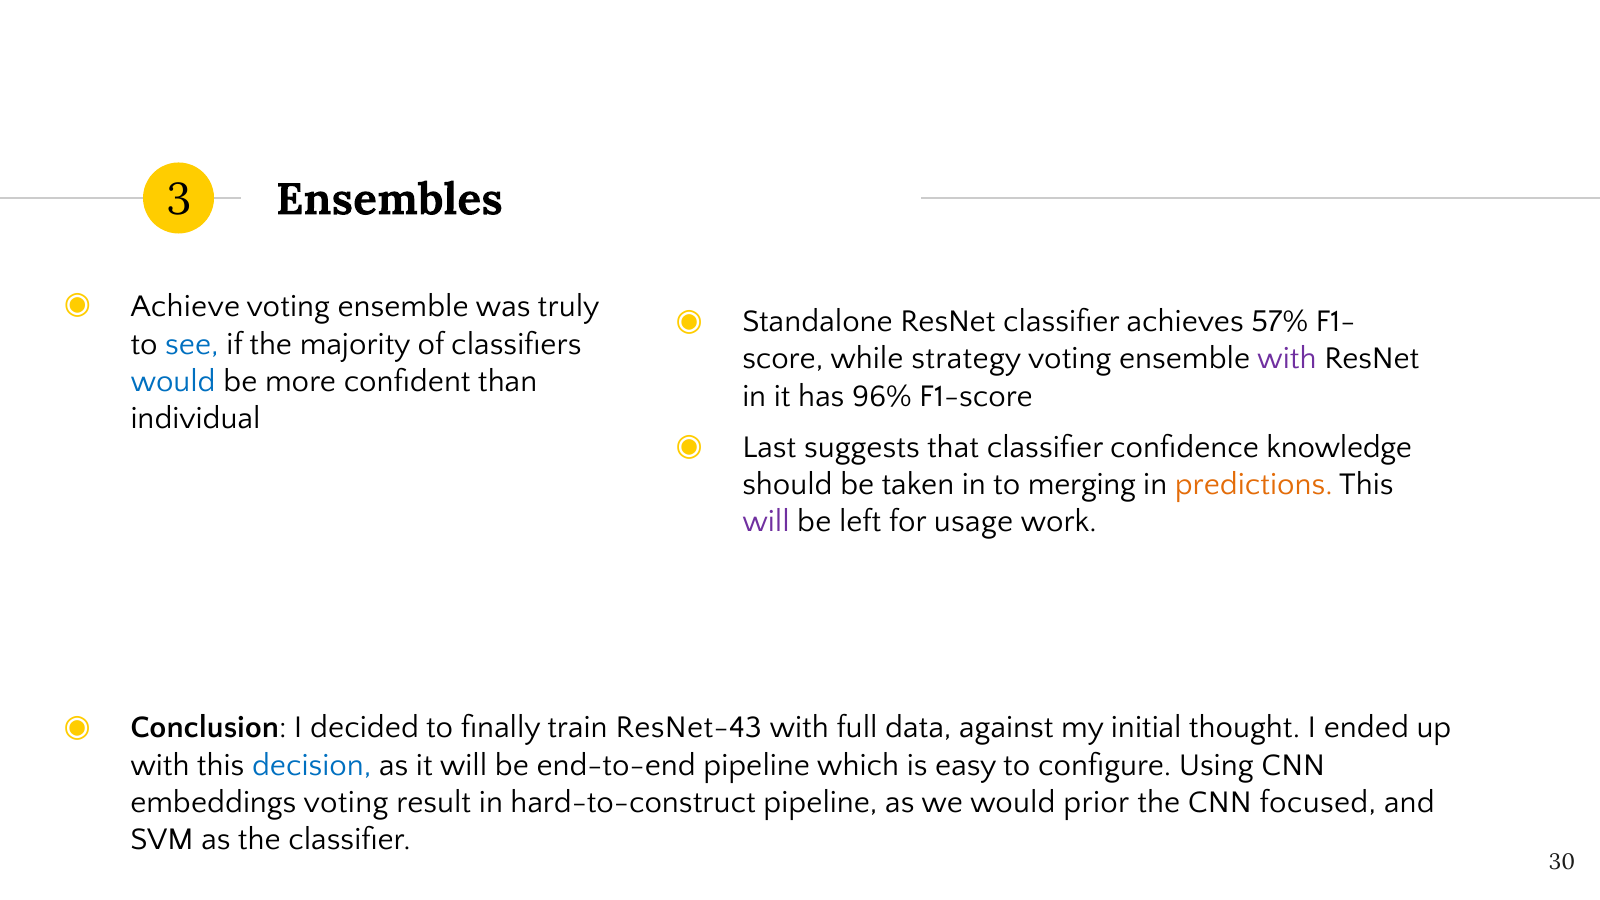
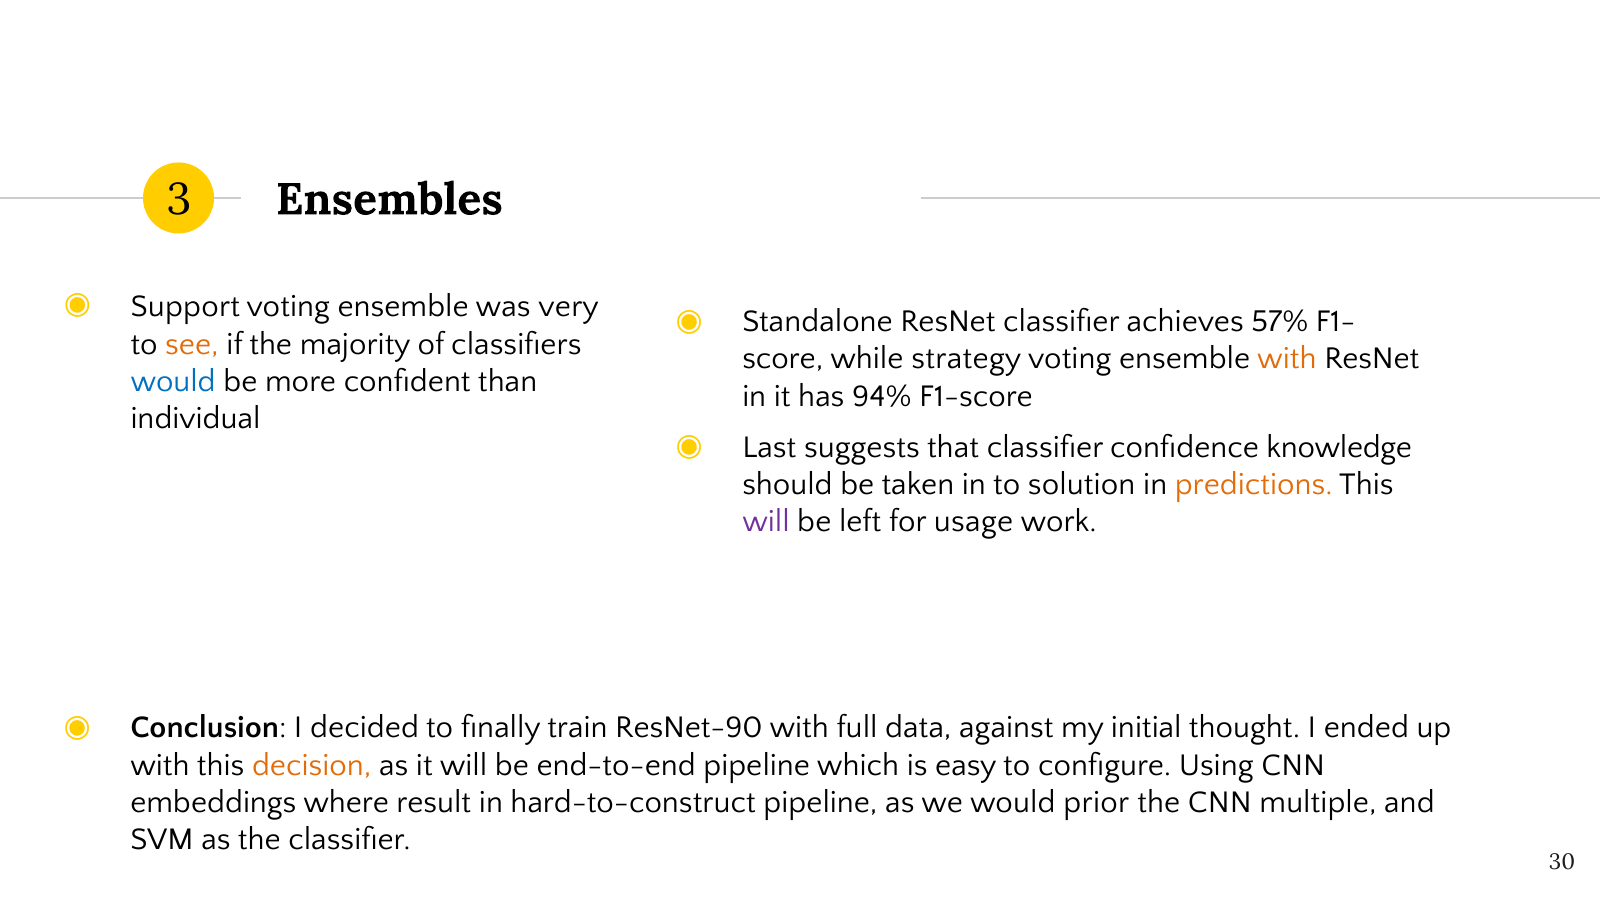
Achieve: Achieve -> Support
truly: truly -> very
see colour: blue -> orange
with at (1287, 359) colour: purple -> orange
96%: 96% -> 94%
merging: merging -> solution
ResNet-43: ResNet-43 -> ResNet-90
decision colour: blue -> orange
embeddings voting: voting -> where
focused: focused -> multiple
